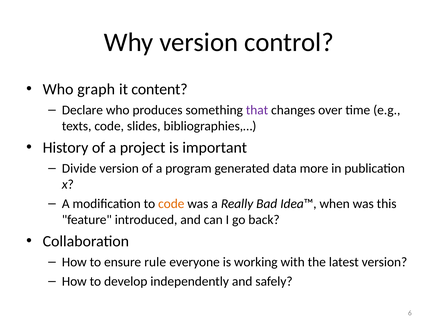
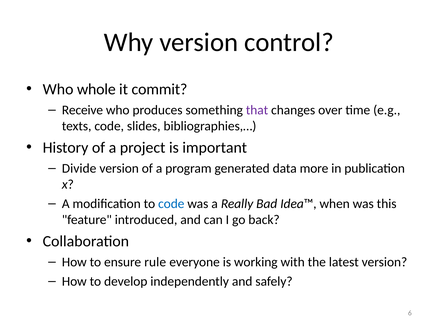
graph: graph -> whole
content: content -> commit
Declare: Declare -> Receive
code at (171, 204) colour: orange -> blue
